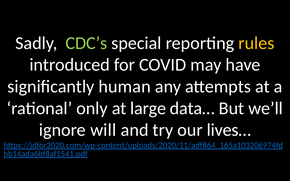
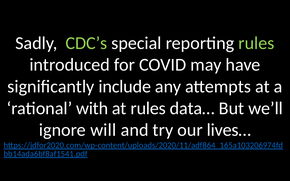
rules at (256, 43) colour: yellow -> light green
human: human -> include
only: only -> with
at large: large -> rules
